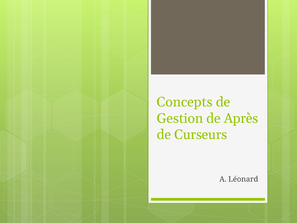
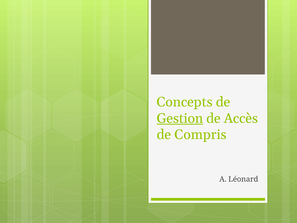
Gestion underline: none -> present
Après: Après -> Accès
Curseurs: Curseurs -> Compris
